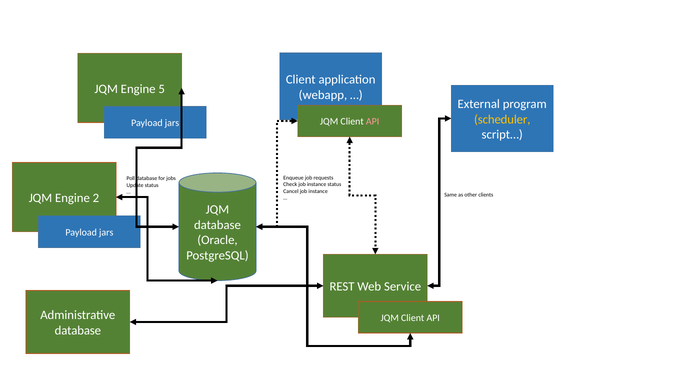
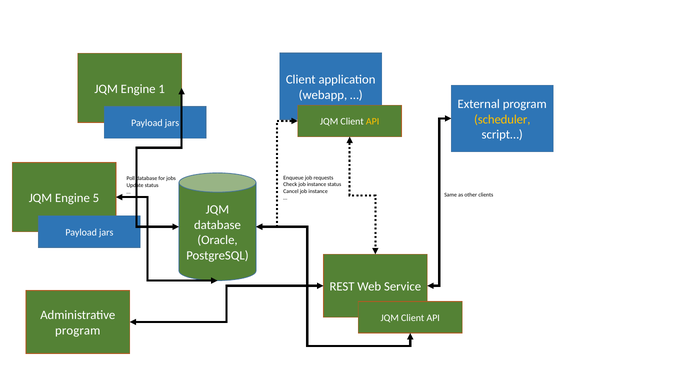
5: 5 -> 1
API at (373, 122) colour: pink -> yellow
2: 2 -> 5
database at (78, 330): database -> program
